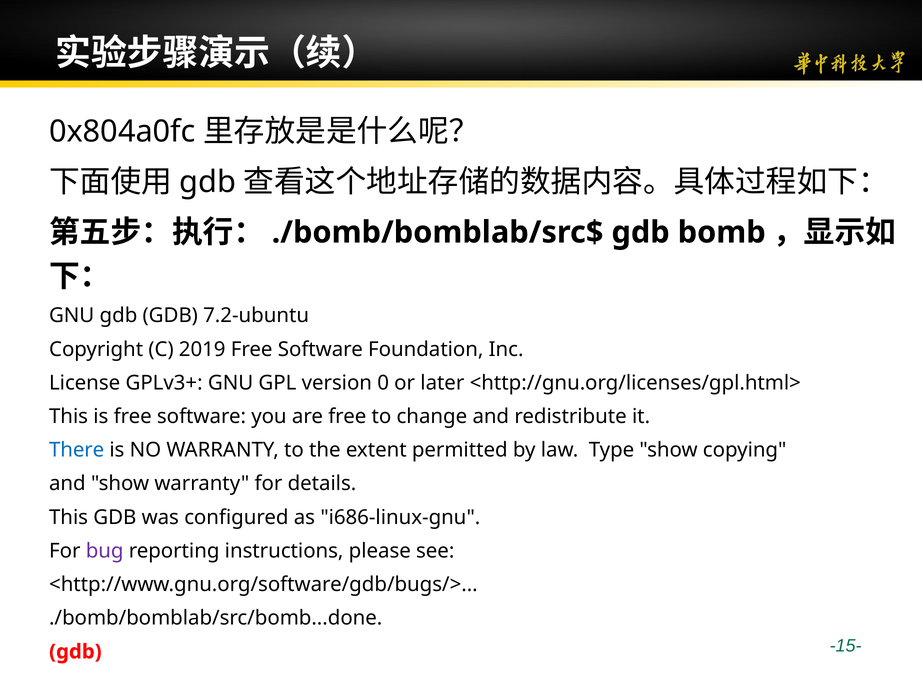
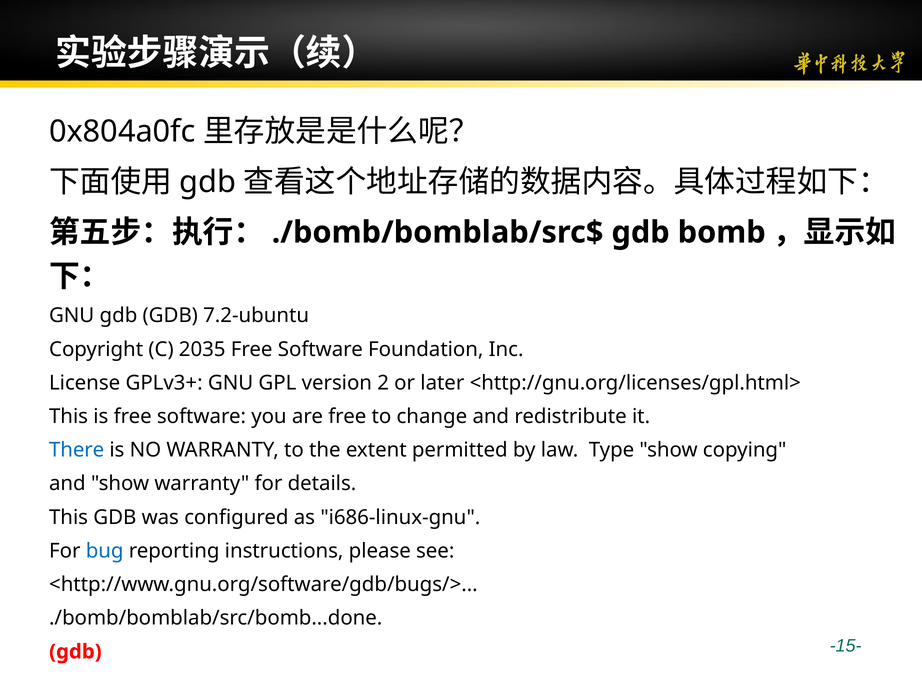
2019: 2019 -> 2035
0: 0 -> 2
bug colour: purple -> blue
